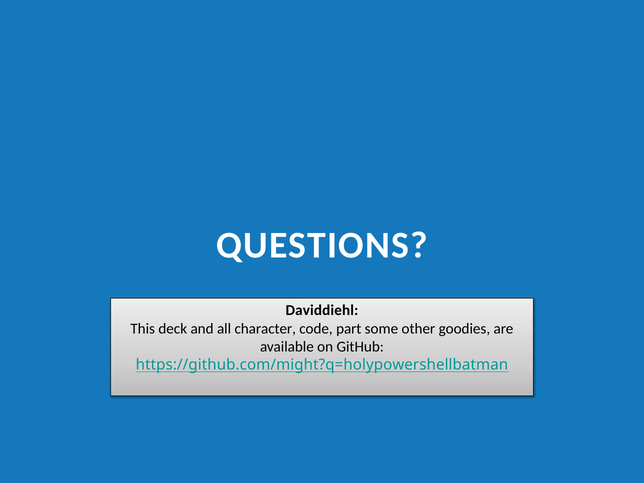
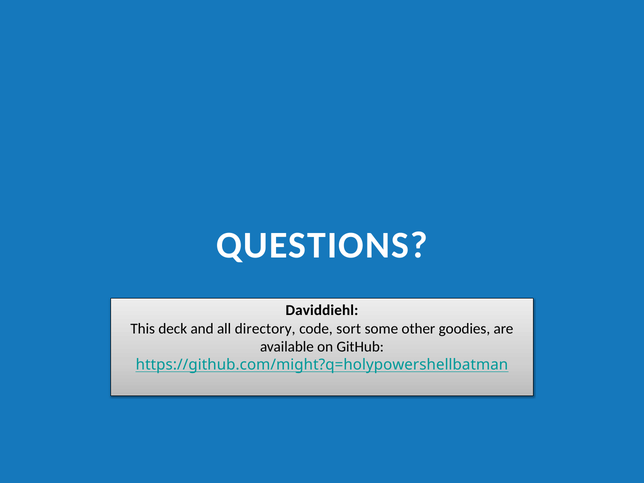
character: character -> directory
part: part -> sort
